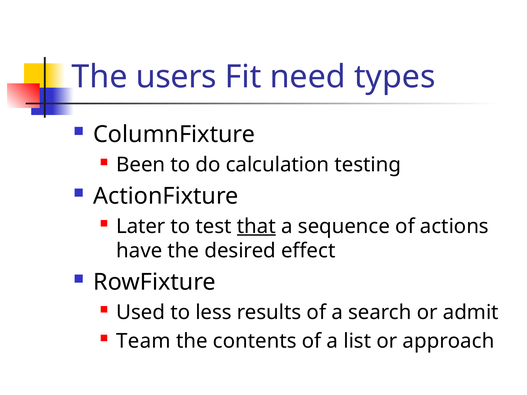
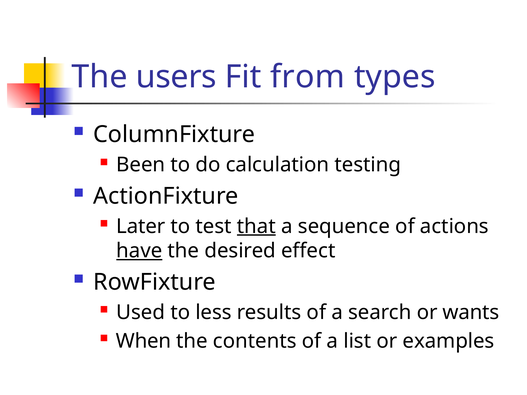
need: need -> from
have underline: none -> present
admit: admit -> wants
Team: Team -> When
approach: approach -> examples
